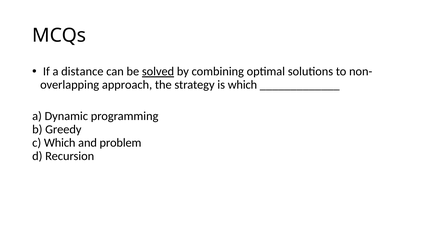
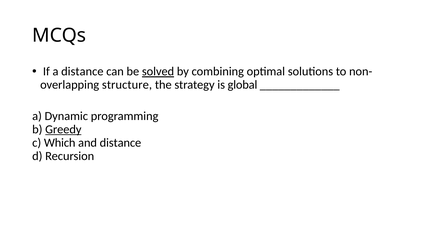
approach: approach -> structure
is which: which -> global
Greedy underline: none -> present
and problem: problem -> distance
